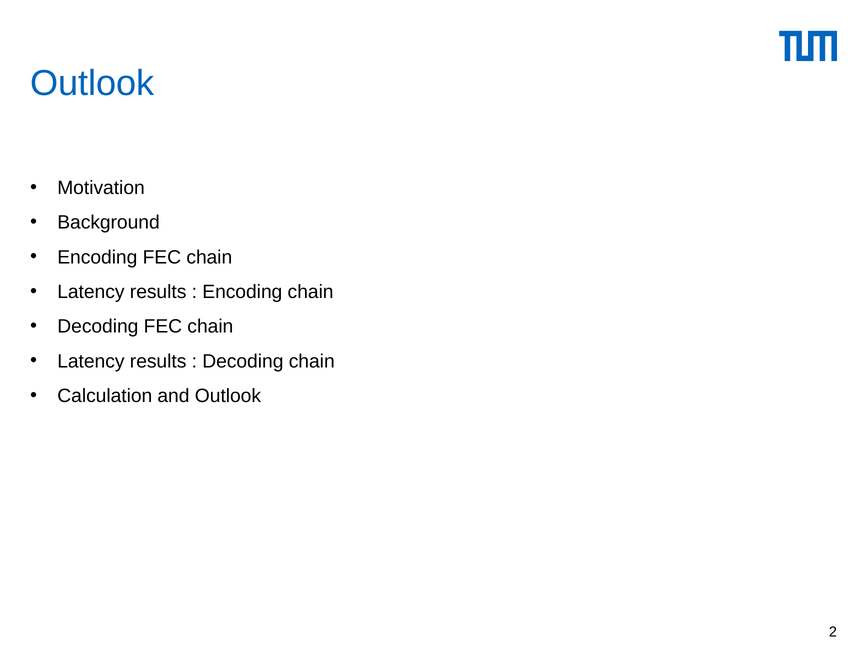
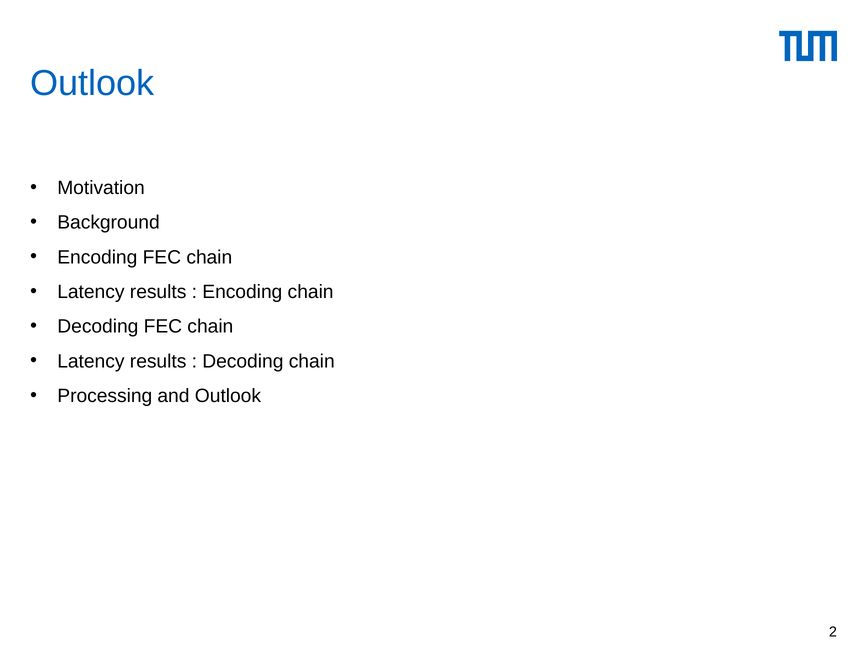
Calculation: Calculation -> Processing
